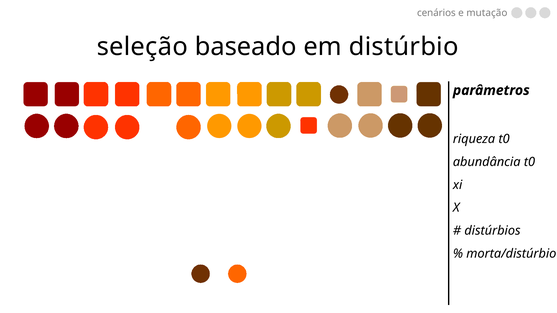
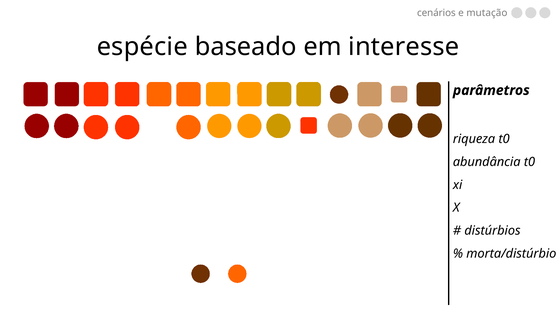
seleção: seleção -> espécie
distúrbio: distúrbio -> interesse
